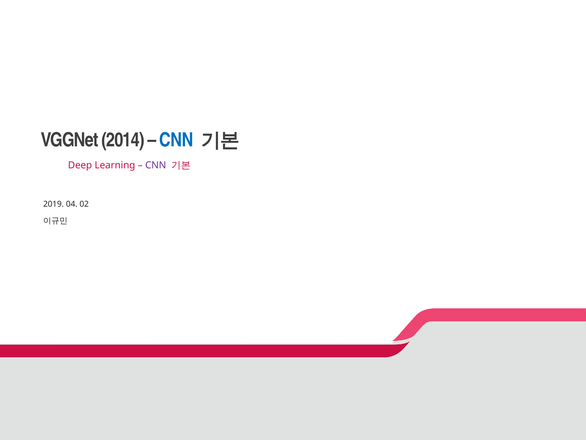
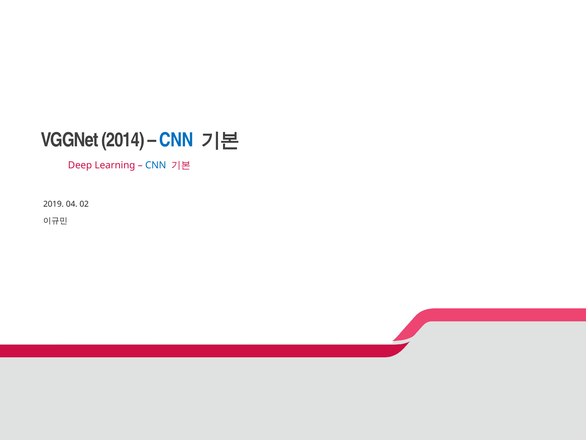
CNN at (156, 165) colour: purple -> blue
